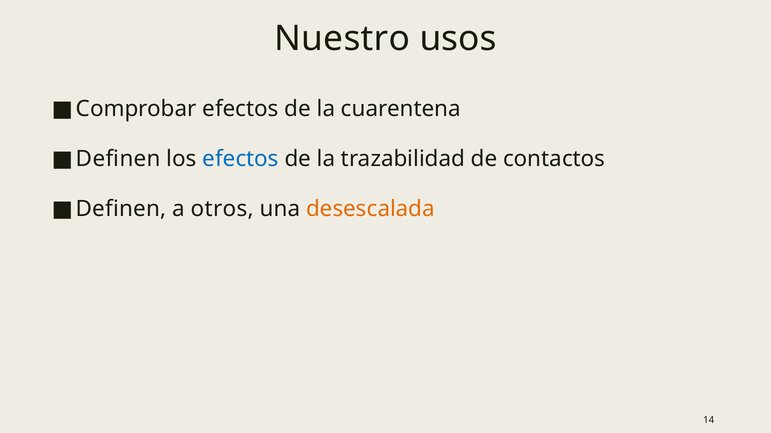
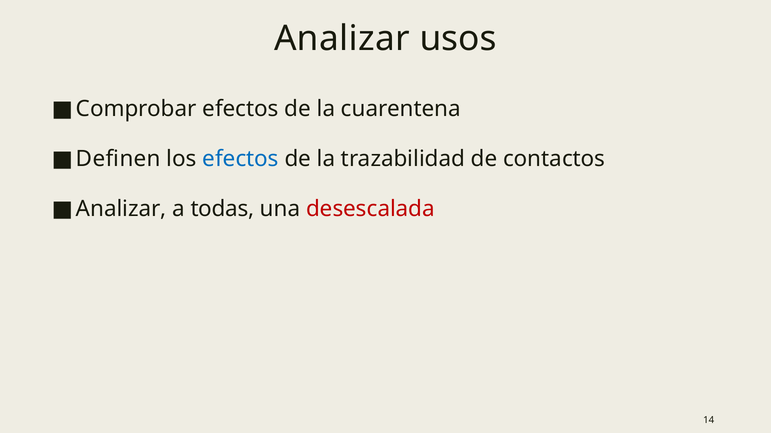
Nuestro at (342, 39): Nuestro -> Analizar
Definen at (121, 209): Definen -> Analizar
otros: otros -> todas
desescalada colour: orange -> red
